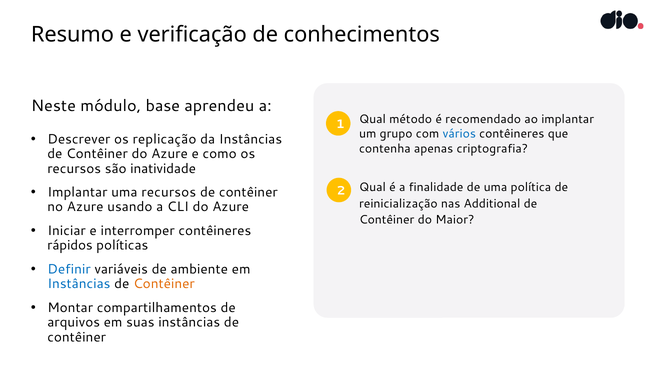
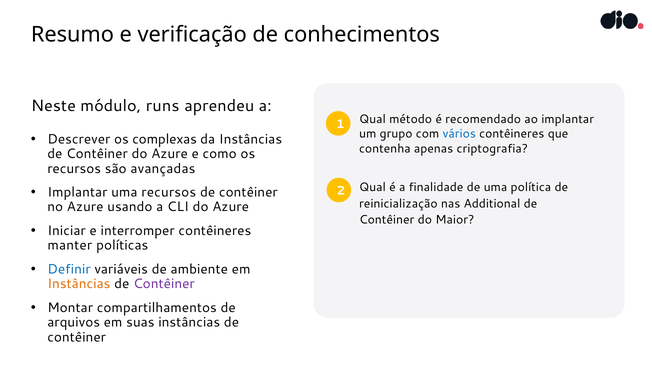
base: base -> runs
replicação: replicação -> complexas
inatividade: inatividade -> avançadas
rápidos: rápidos -> manter
Instâncias at (79, 284) colour: blue -> orange
Contêiner at (164, 284) colour: orange -> purple
